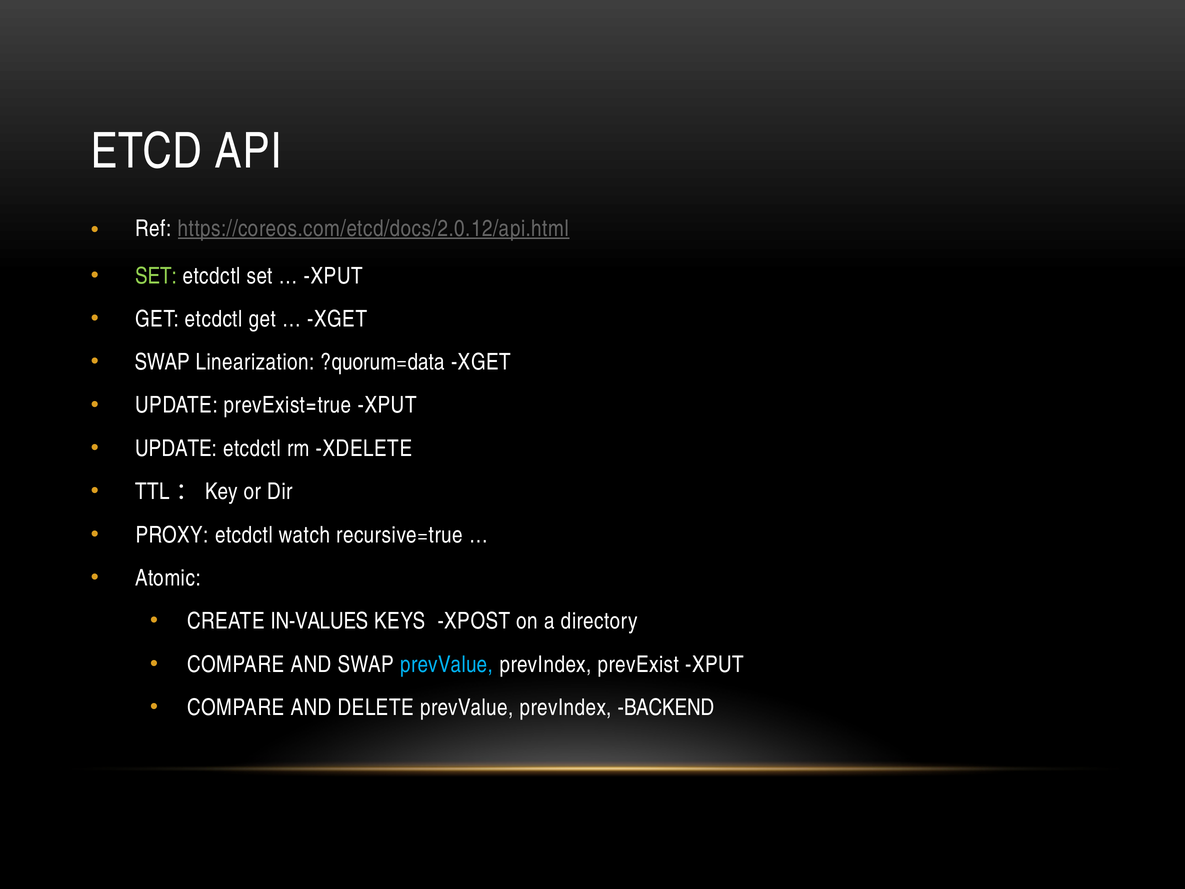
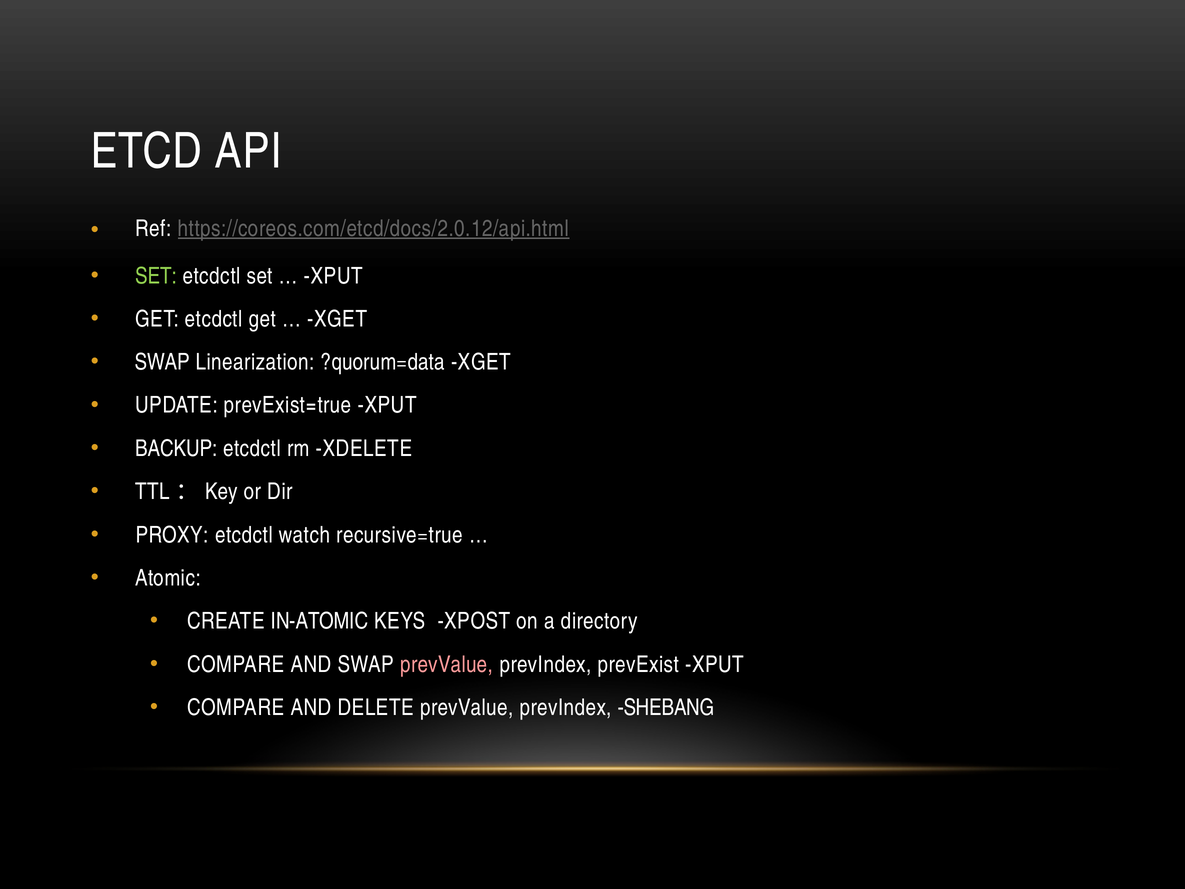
UPDATE at (176, 448): UPDATE -> BACKUP
IN-VALUES: IN-VALUES -> IN-ATOMIC
prevValue at (447, 664) colour: light blue -> pink
BACKEND: BACKEND -> SHEBANG
